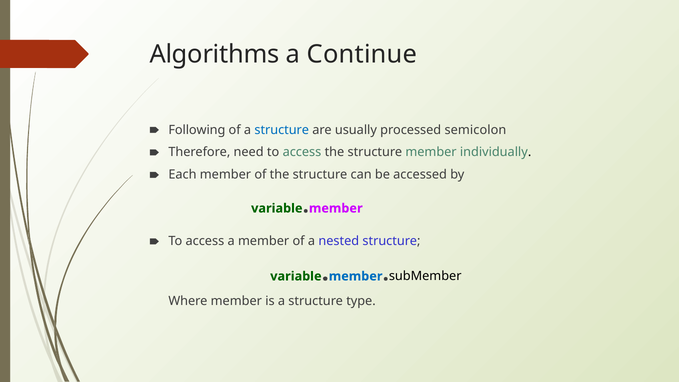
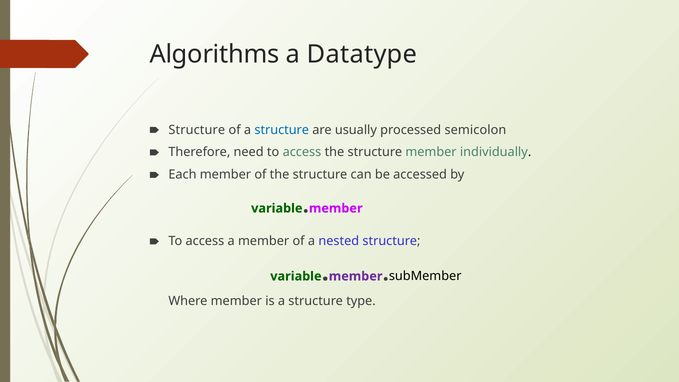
Continue: Continue -> Datatype
Following at (197, 130): Following -> Structure
member at (356, 276) colour: blue -> purple
